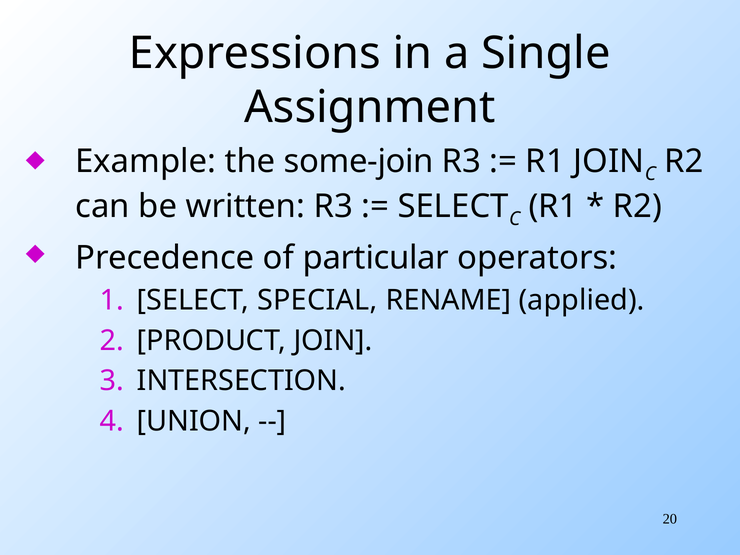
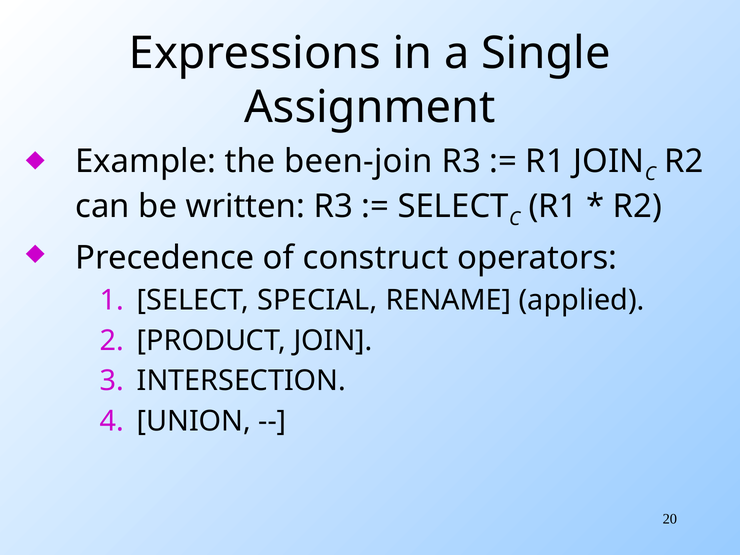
some-join: some-join -> been-join
particular: particular -> construct
